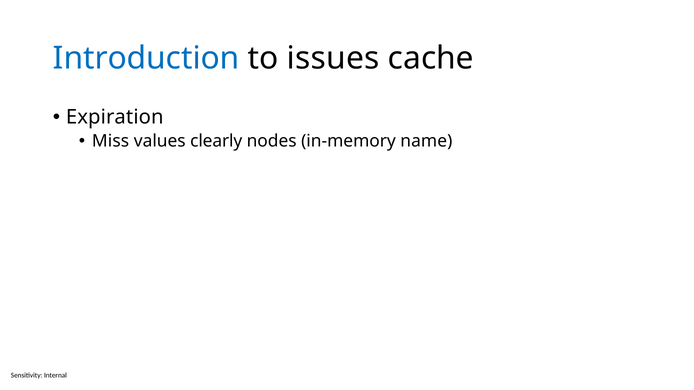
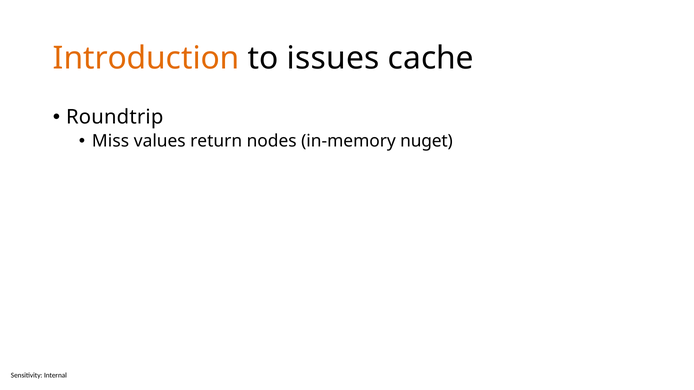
Introduction colour: blue -> orange
Expiration: Expiration -> Roundtrip
clearly: clearly -> return
name: name -> nuget
